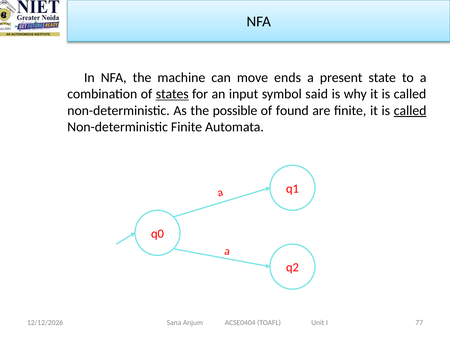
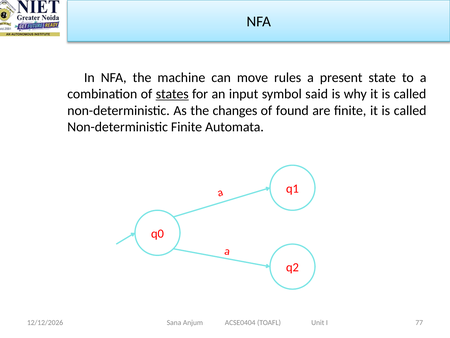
ends: ends -> rules
possible: possible -> changes
called at (410, 110) underline: present -> none
